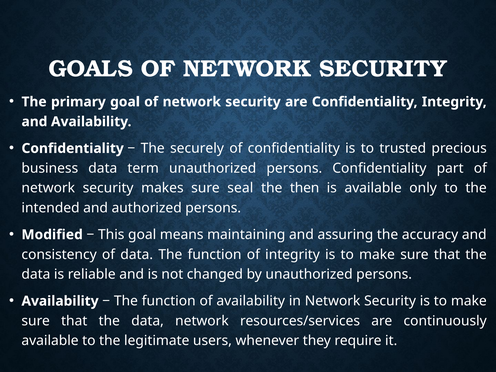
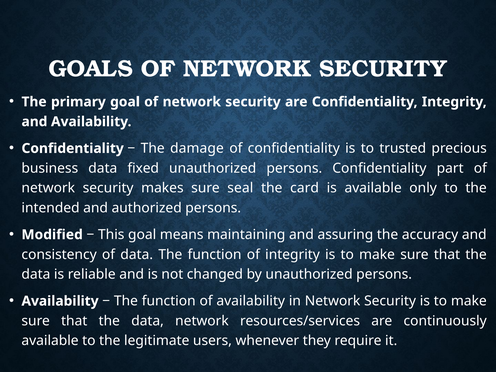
securely: securely -> damage
term: term -> fixed
then: then -> card
